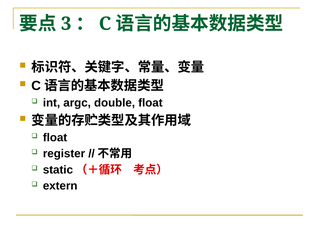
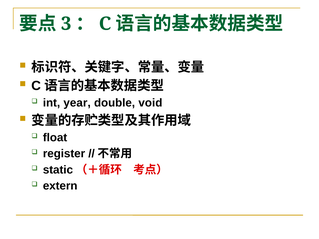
argc: argc -> year
double float: float -> void
